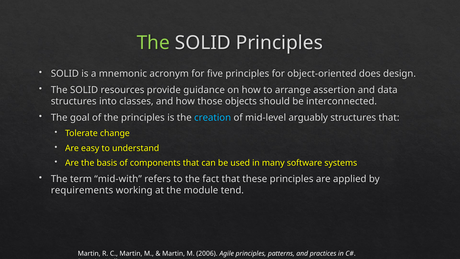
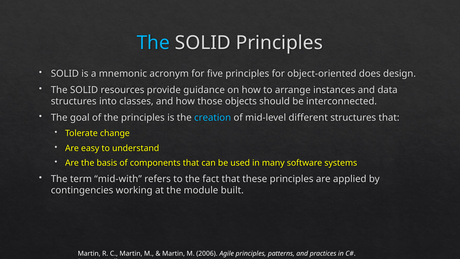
The at (153, 43) colour: light green -> light blue
assertion: assertion -> instances
arguably: arguably -> different
requirements: requirements -> contingencies
tend: tend -> built
